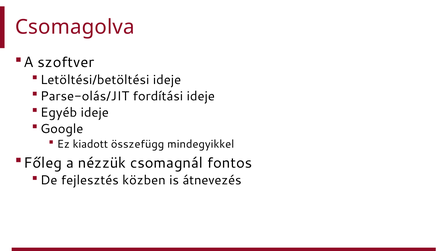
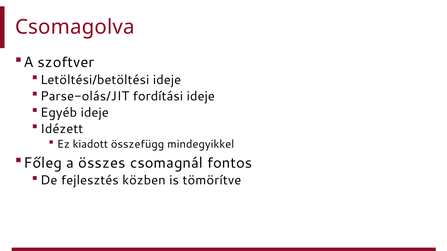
Google: Google -> Idézett
nézzük: nézzük -> összes
átnevezés: átnevezés -> tömörítve
